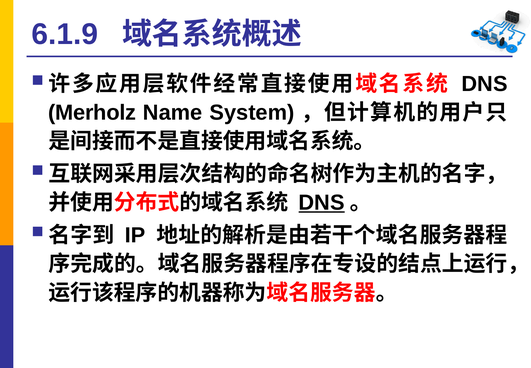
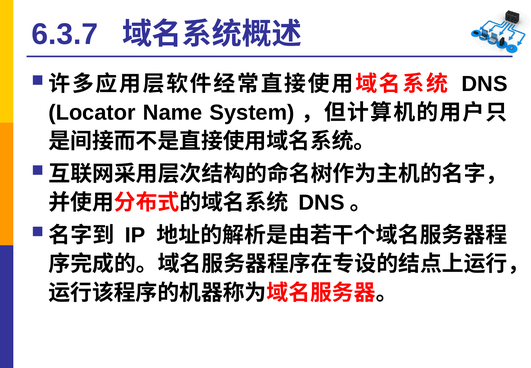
6.1.9: 6.1.9 -> 6.3.7
Merholz: Merholz -> Locator
DNS at (322, 202) underline: present -> none
